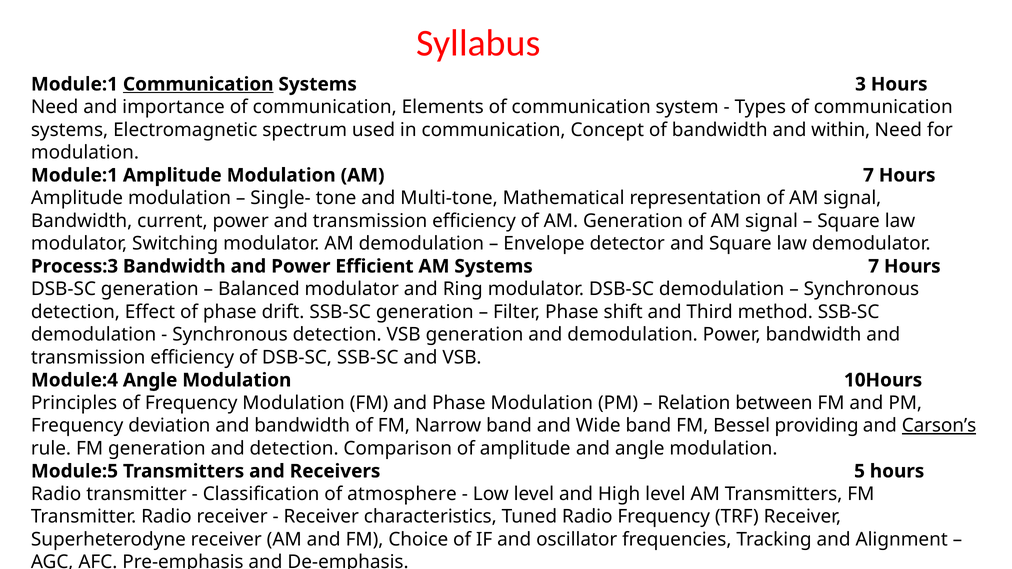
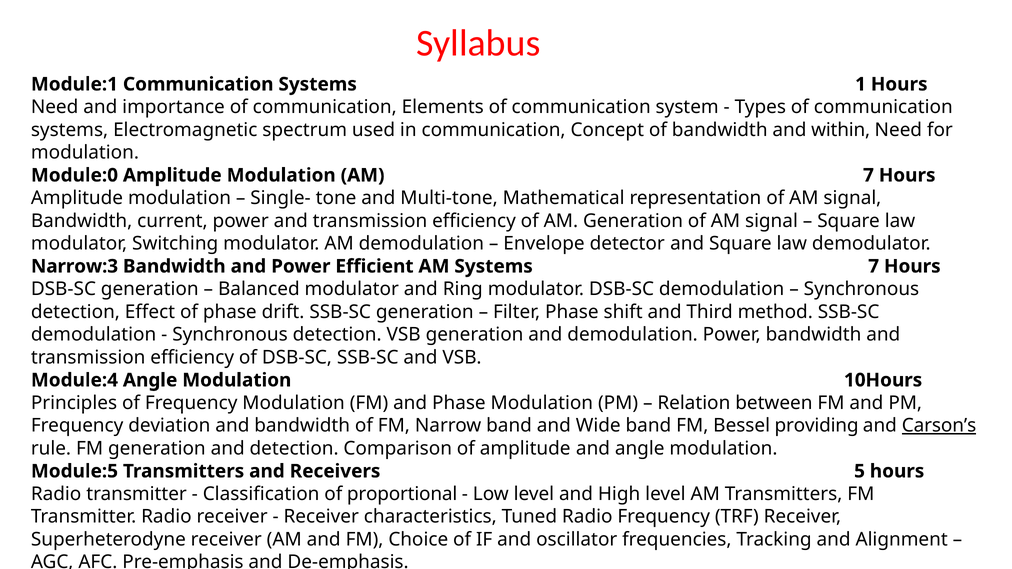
Communication at (198, 84) underline: present -> none
3: 3 -> 1
Module:1 at (74, 175): Module:1 -> Module:0
Process:3: Process:3 -> Narrow:3
atmosphere: atmosphere -> proportional
